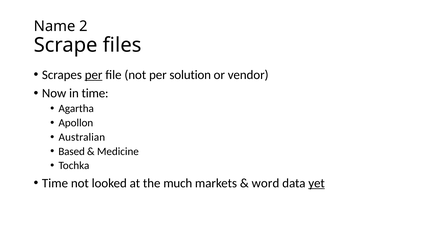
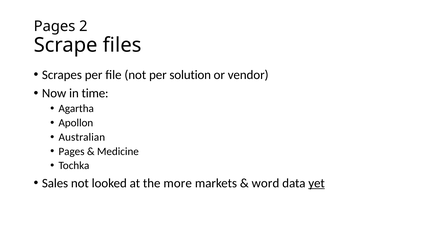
Name at (55, 26): Name -> Pages
per at (94, 75) underline: present -> none
Based at (72, 151): Based -> Pages
Time at (55, 183): Time -> Sales
much: much -> more
